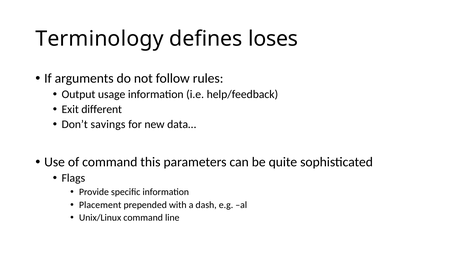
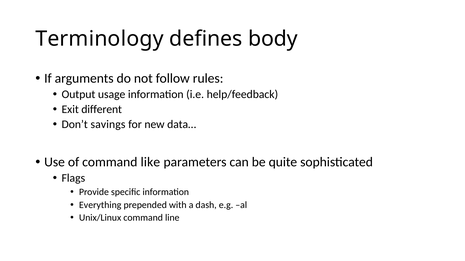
loses: loses -> body
this: this -> like
Placement: Placement -> Everything
